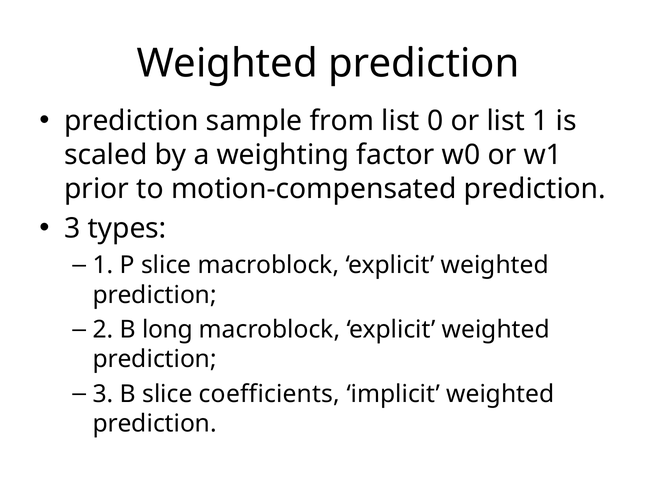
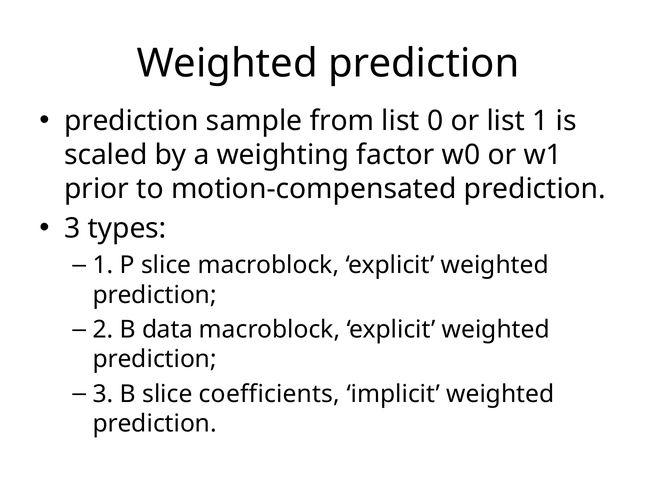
long: long -> data
